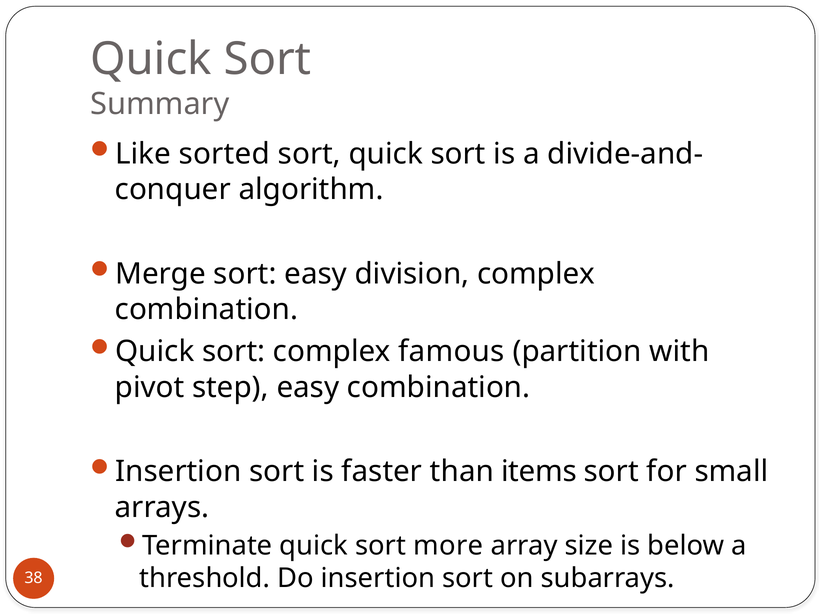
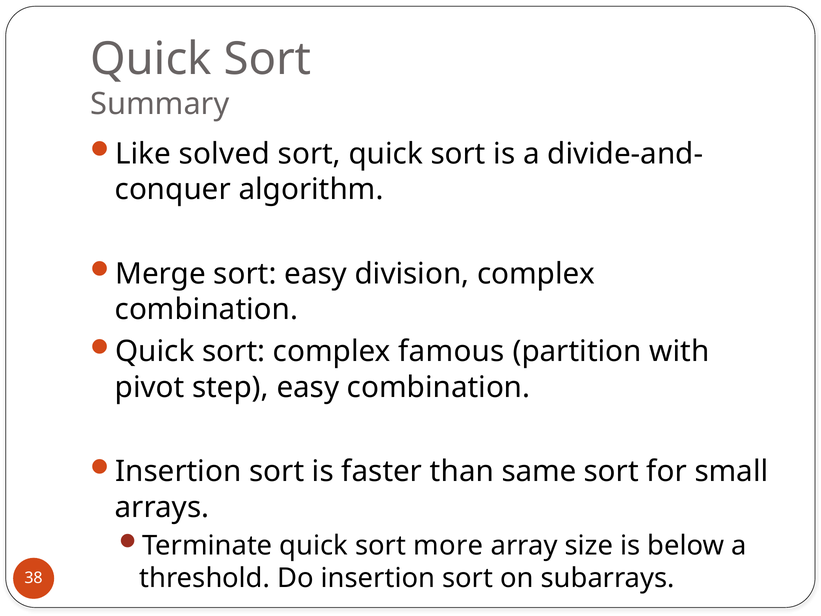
sorted: sorted -> solved
items: items -> same
